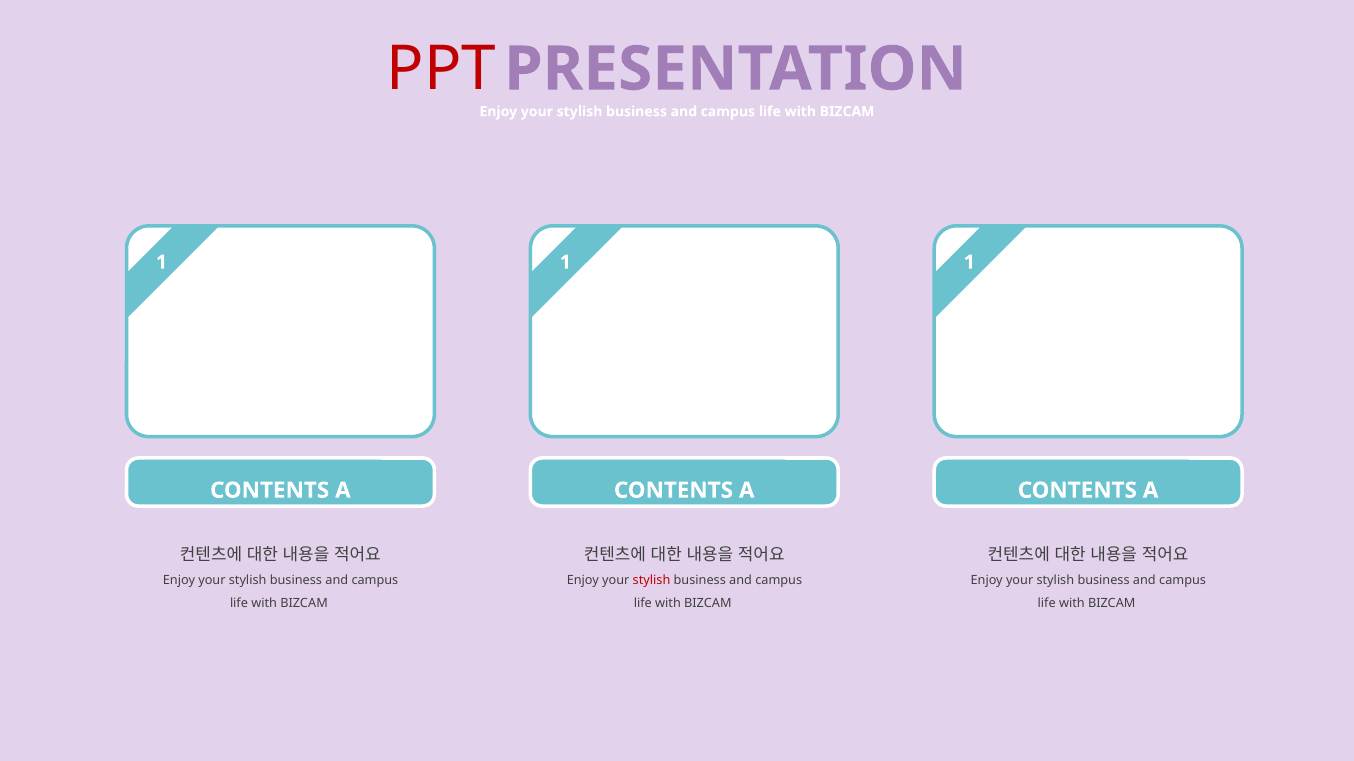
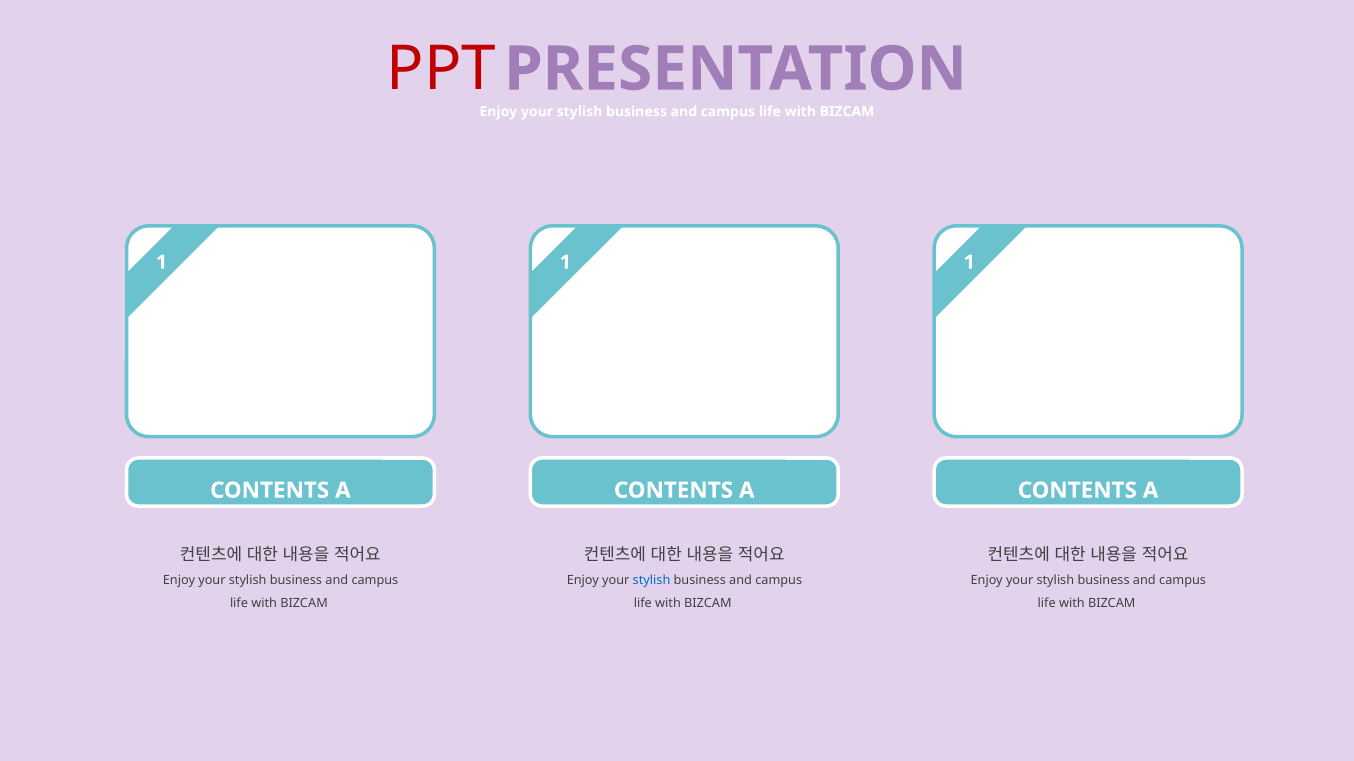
stylish at (652, 581) colour: red -> blue
